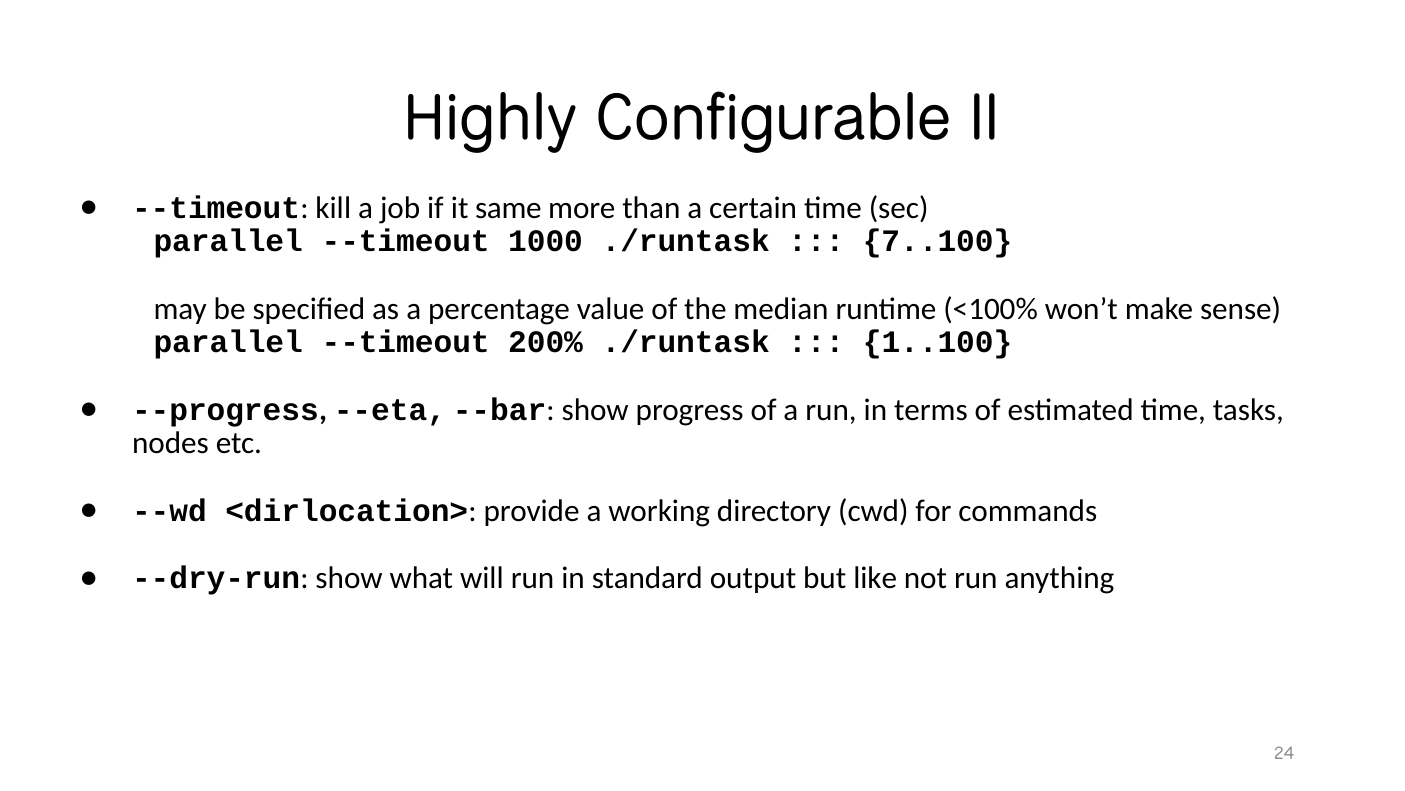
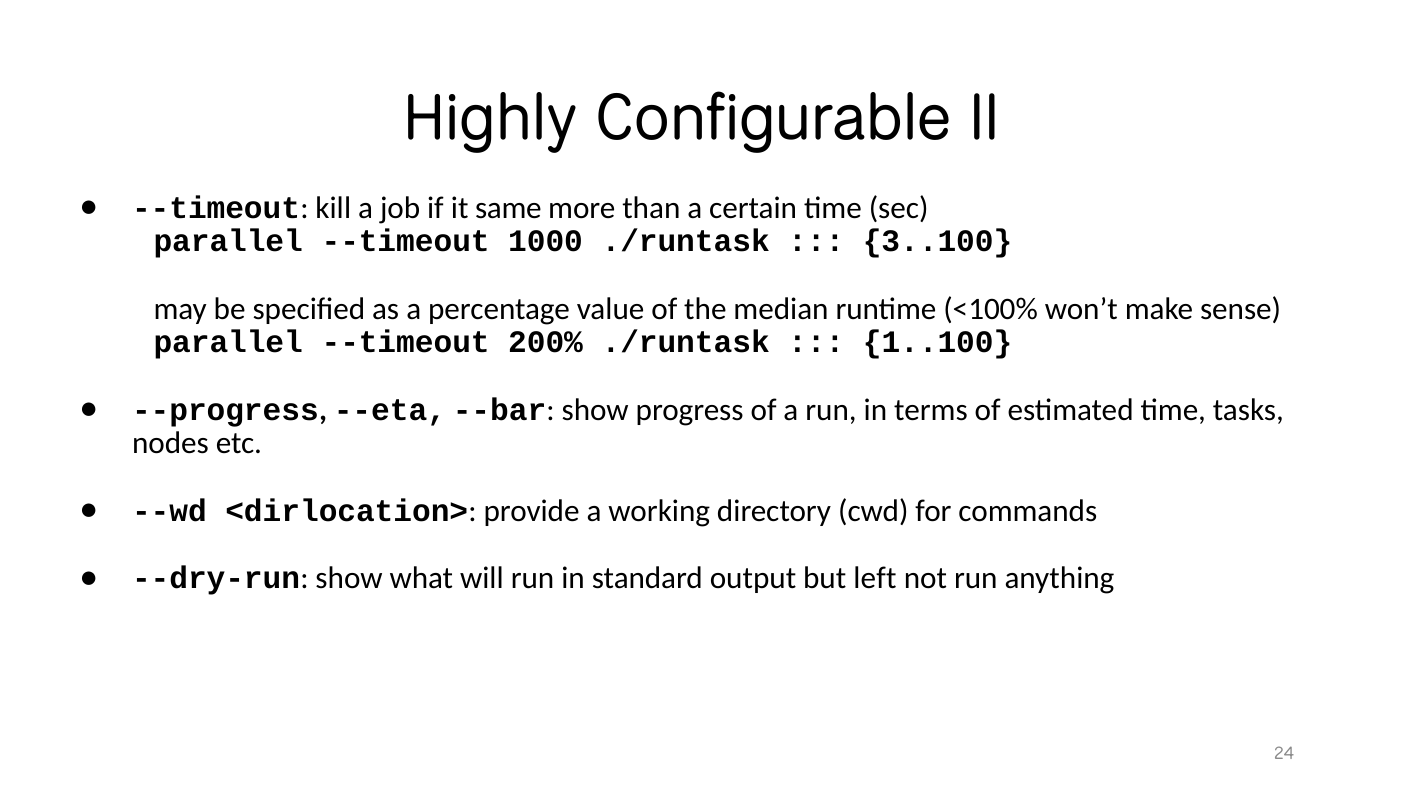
7..100: 7..100 -> 3..100
like: like -> left
